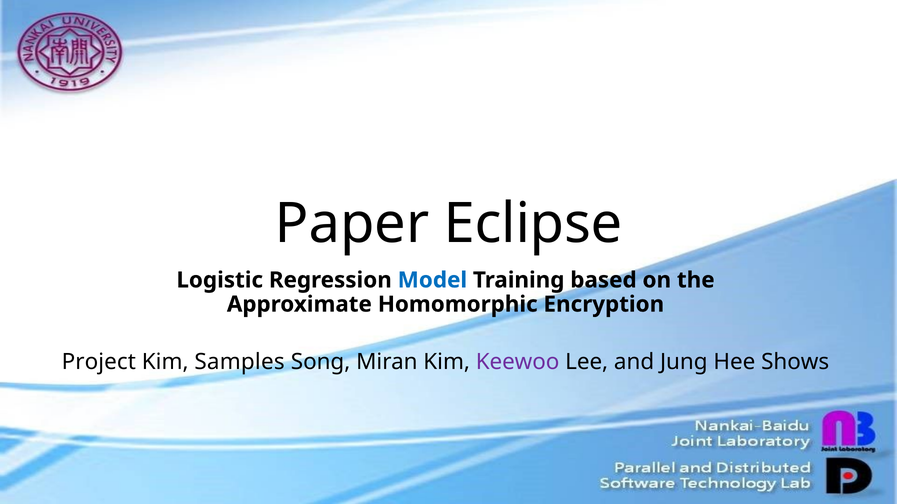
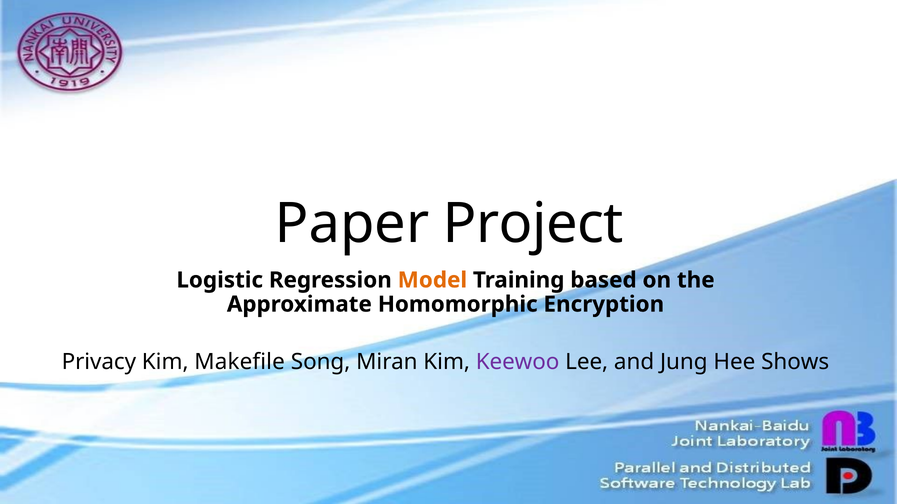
Eclipse: Eclipse -> Project
Model colour: blue -> orange
Project: Project -> Privacy
Samples: Samples -> Makefile
